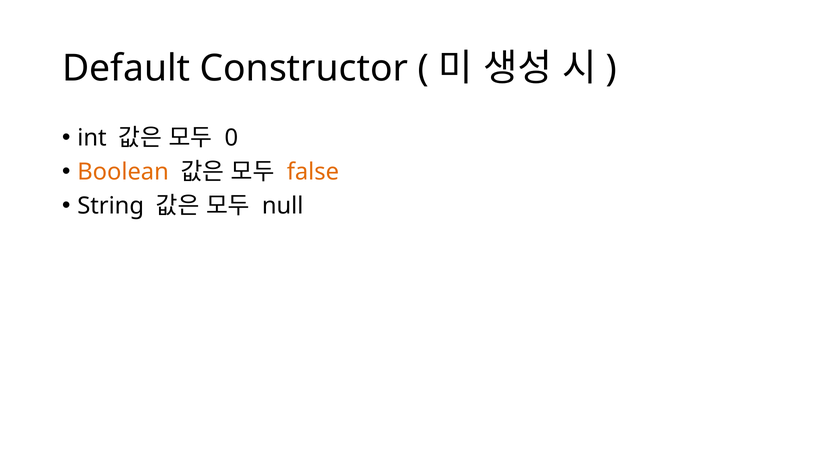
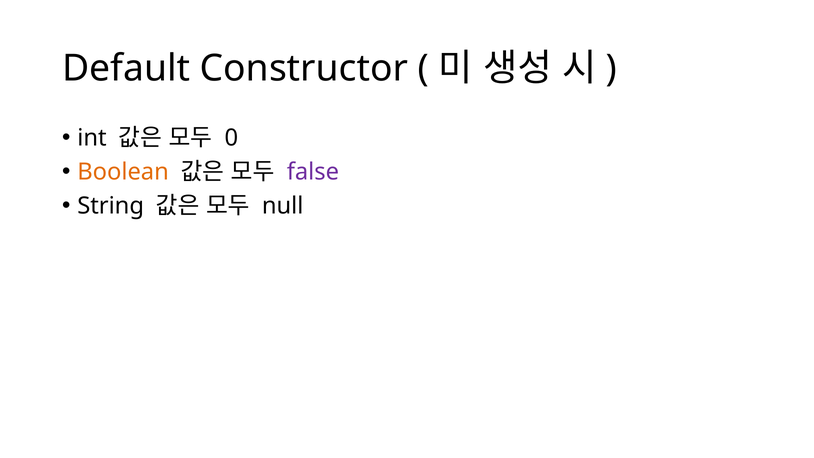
false colour: orange -> purple
